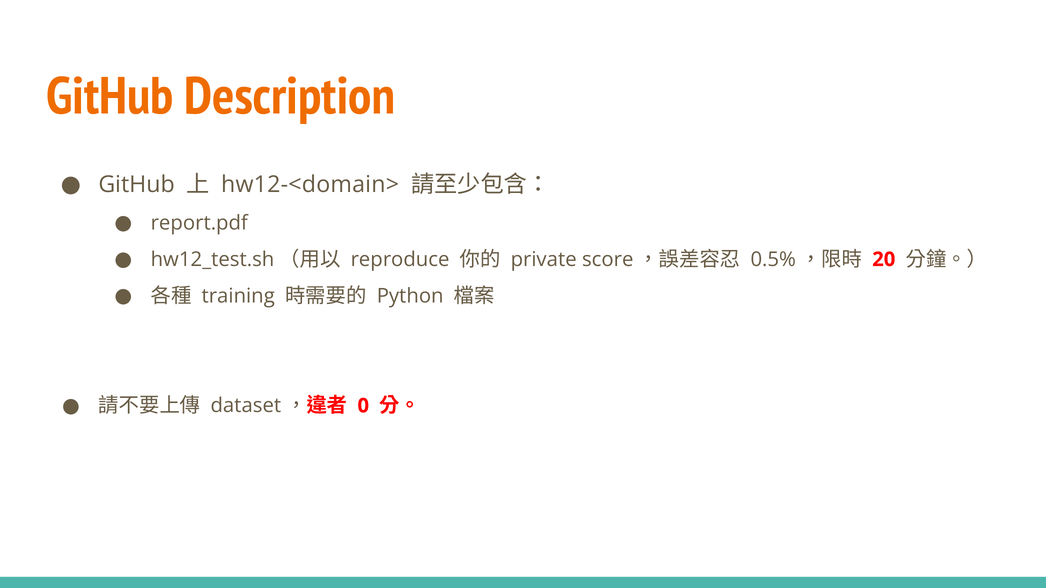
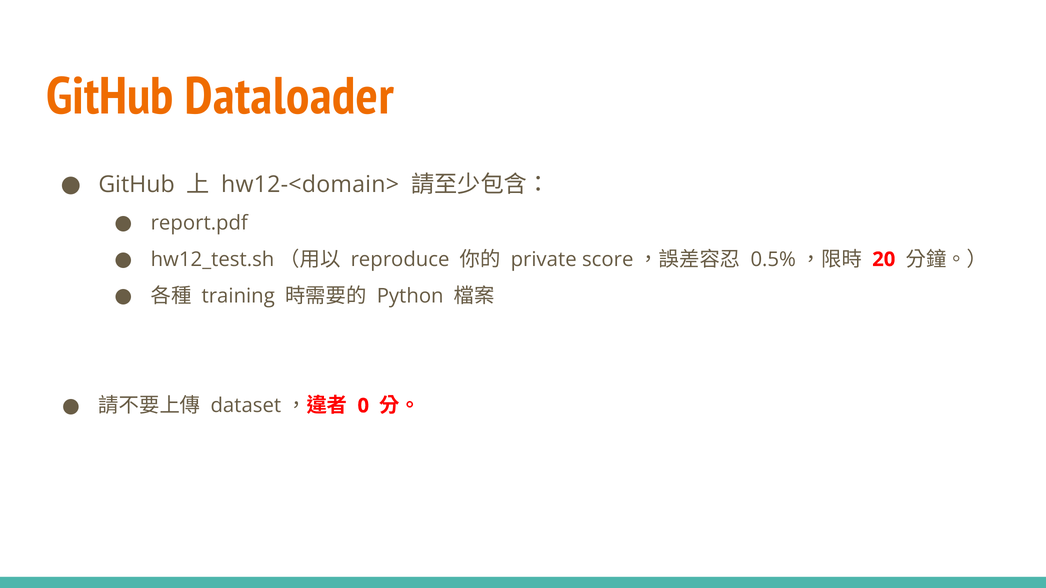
Description: Description -> Dataloader
